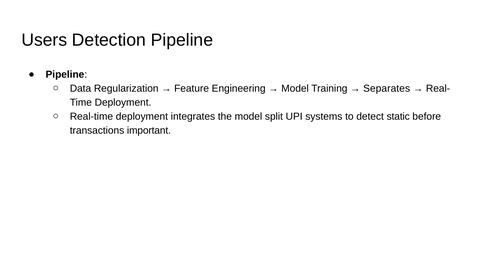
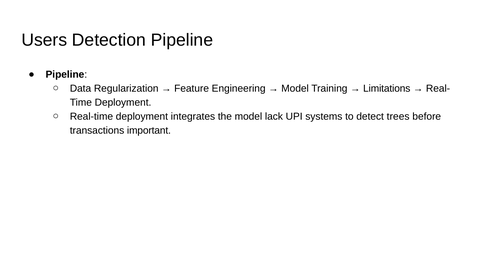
Separates: Separates -> Limitations
split: split -> lack
static: static -> trees
